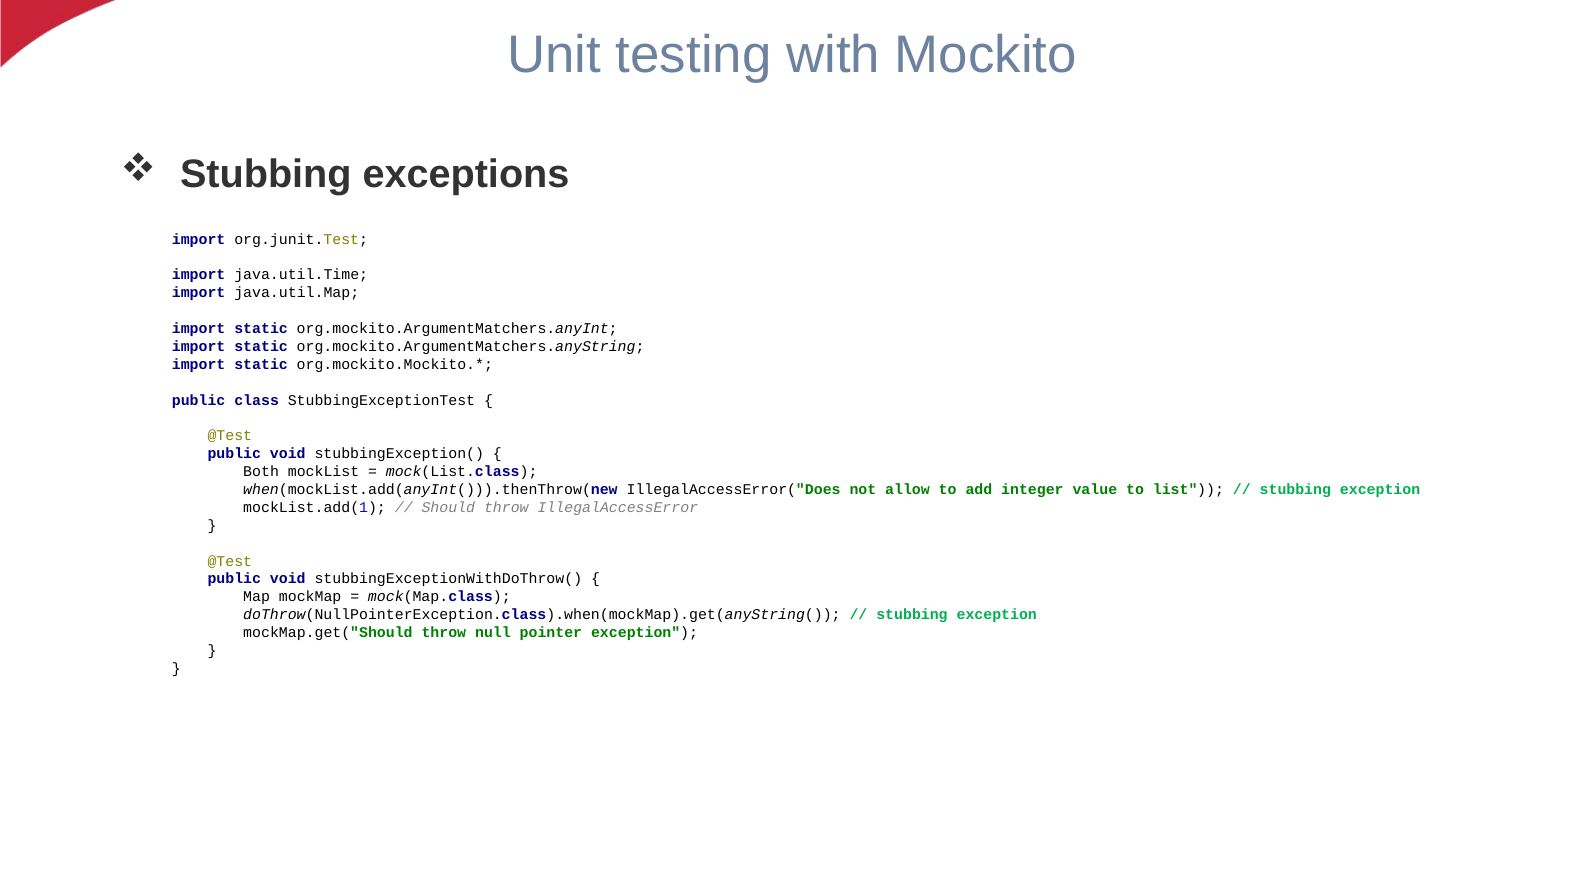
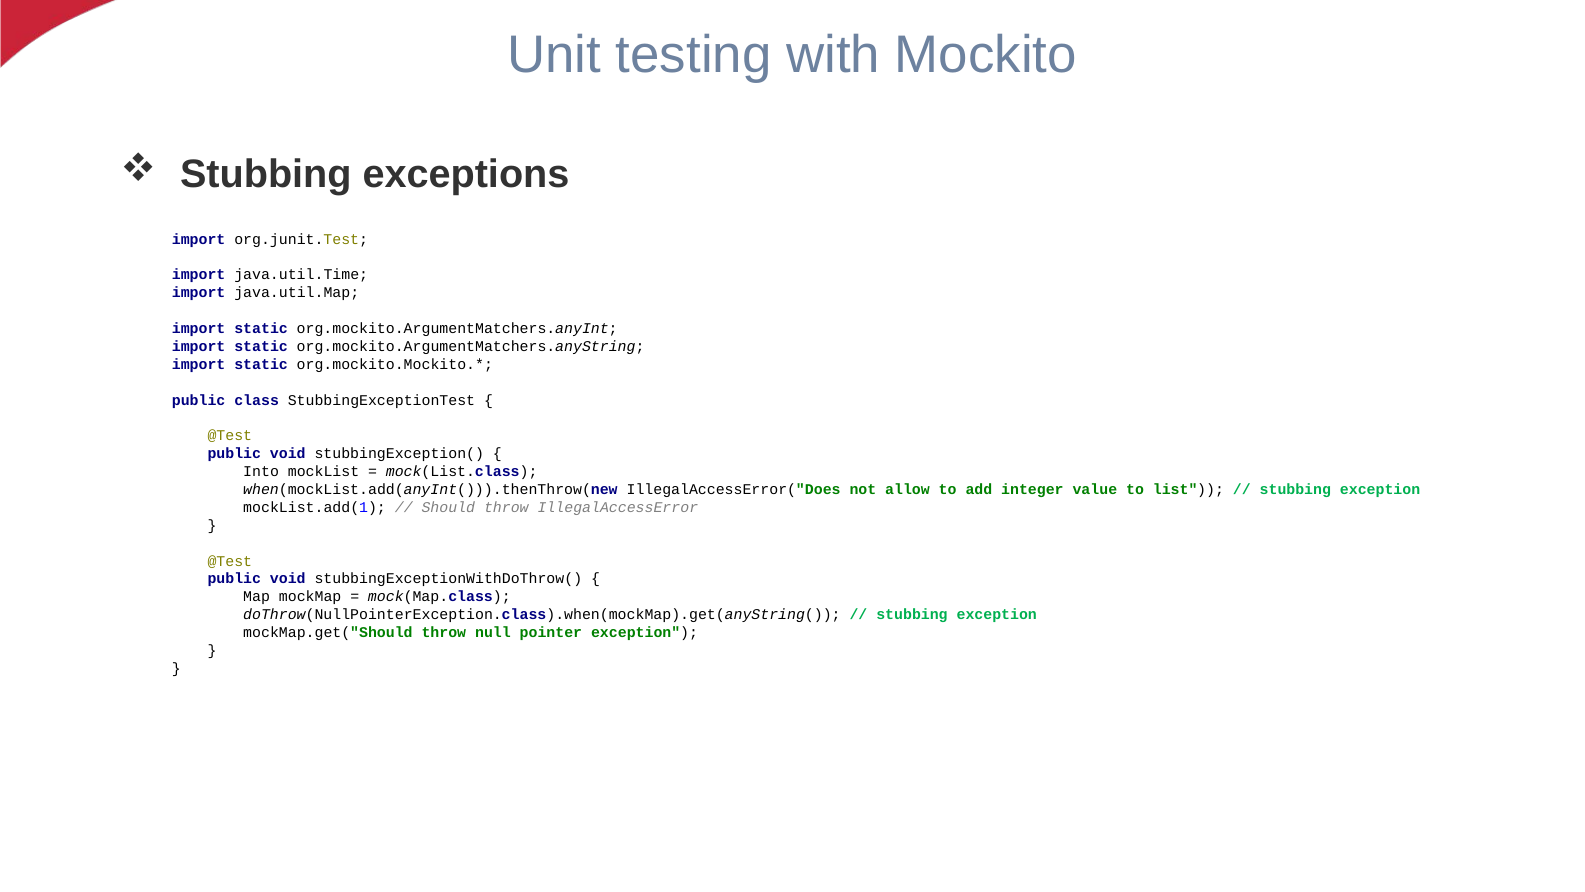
Both: Both -> Into
